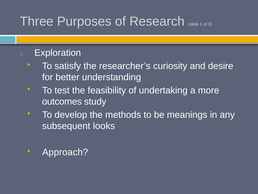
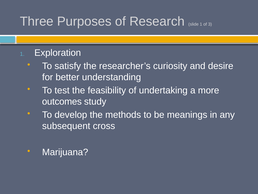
looks: looks -> cross
Approach: Approach -> Marijuana
